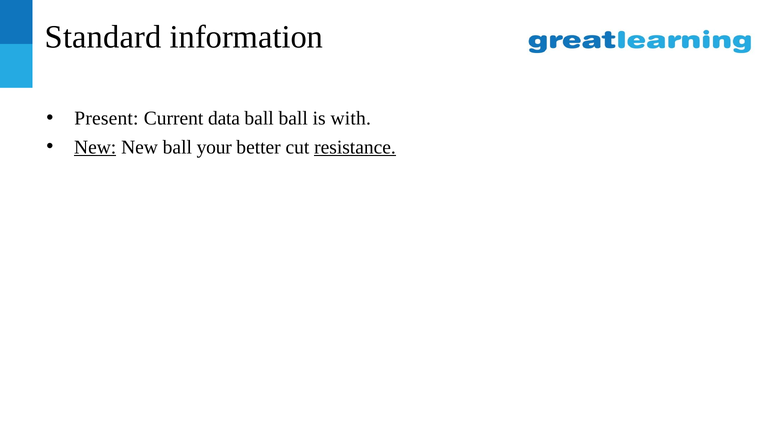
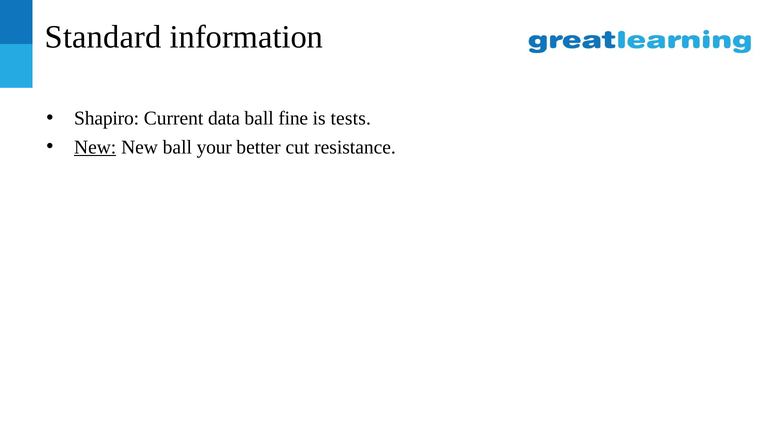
Present: Present -> Shapiro
ball ball: ball -> fine
with: with -> tests
resistance underline: present -> none
